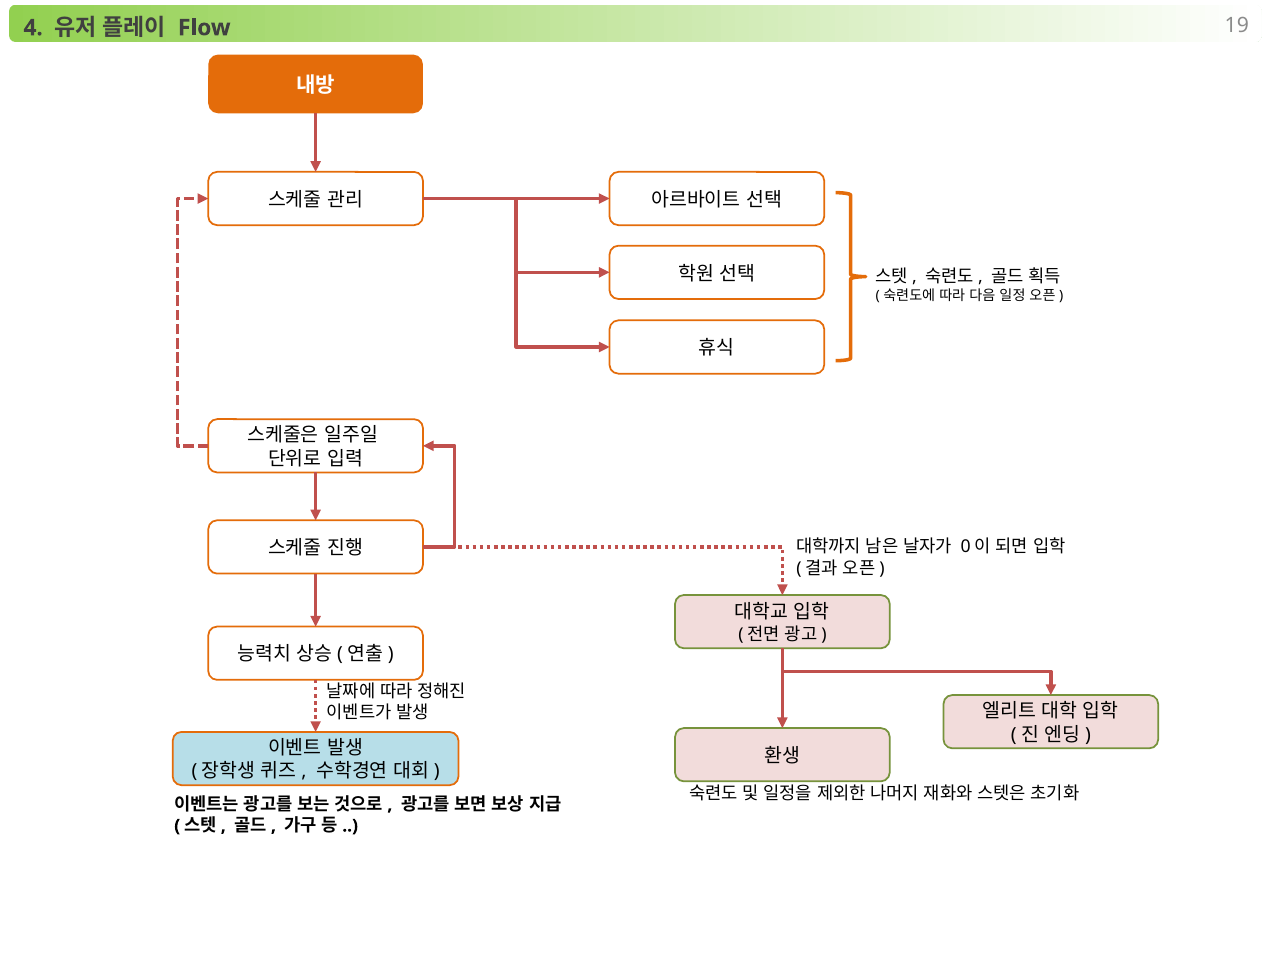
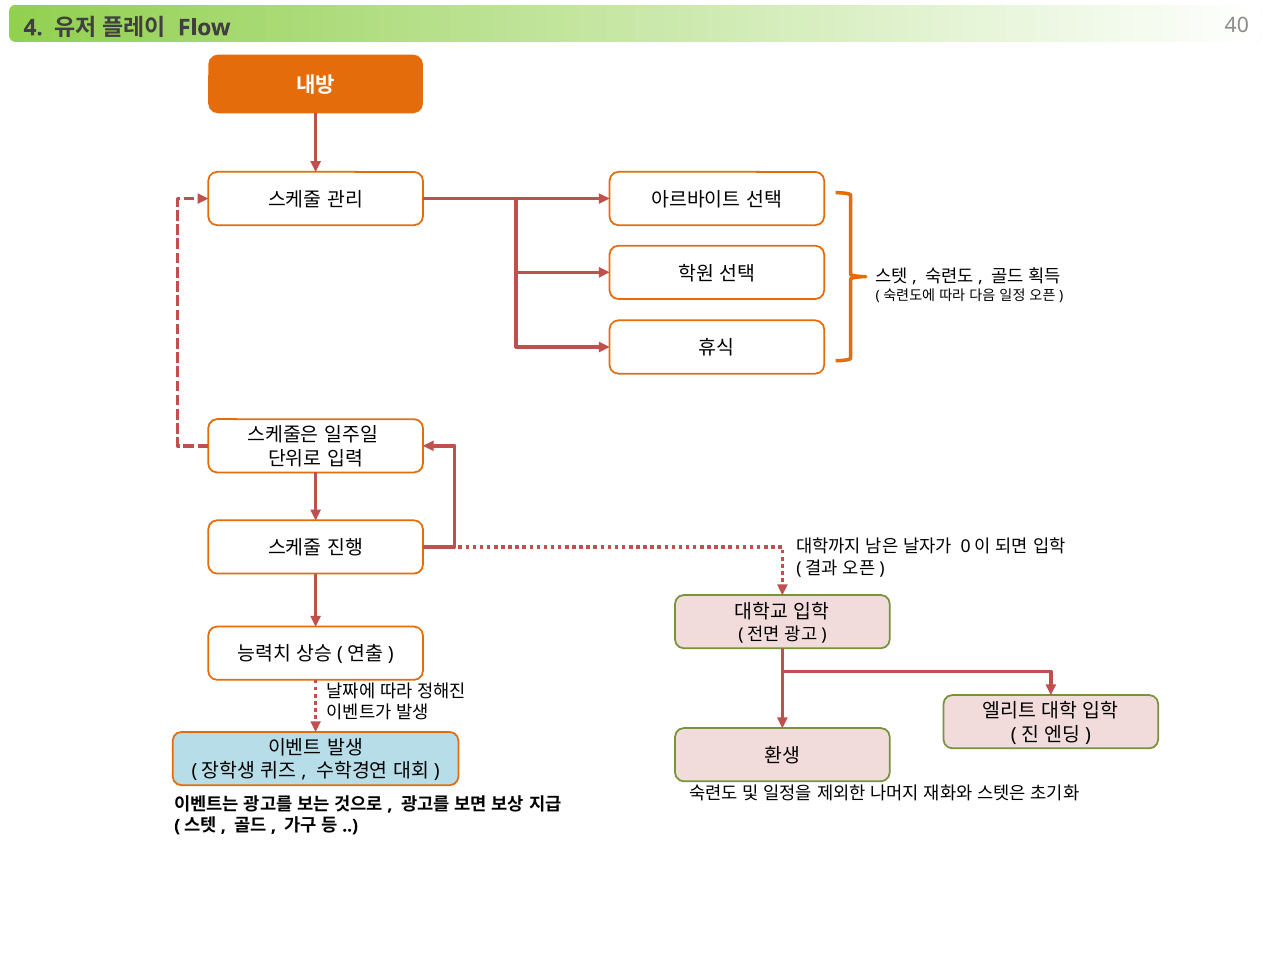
19: 19 -> 40
